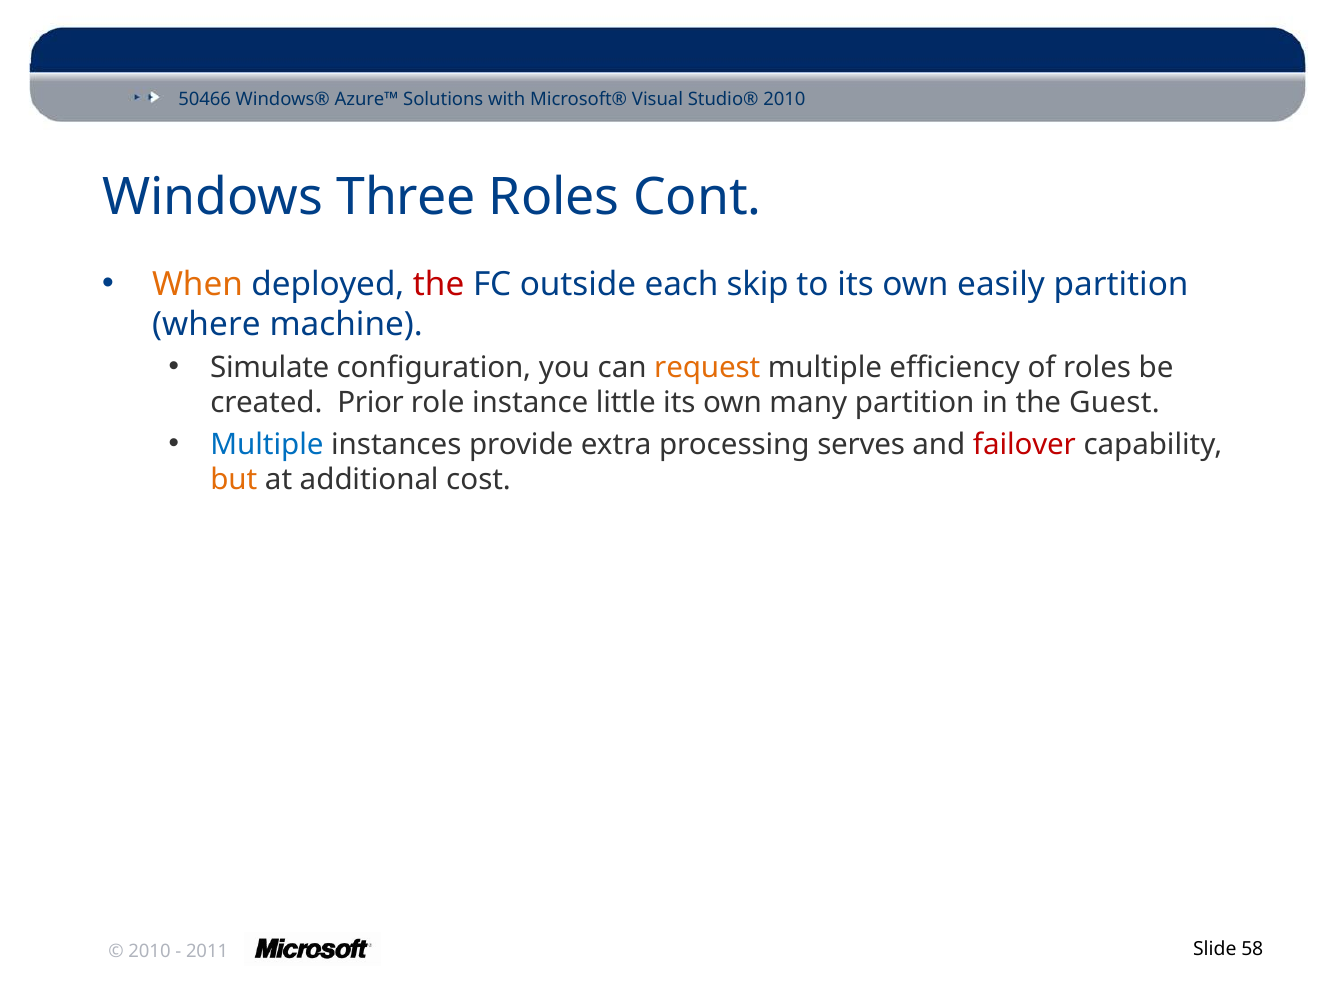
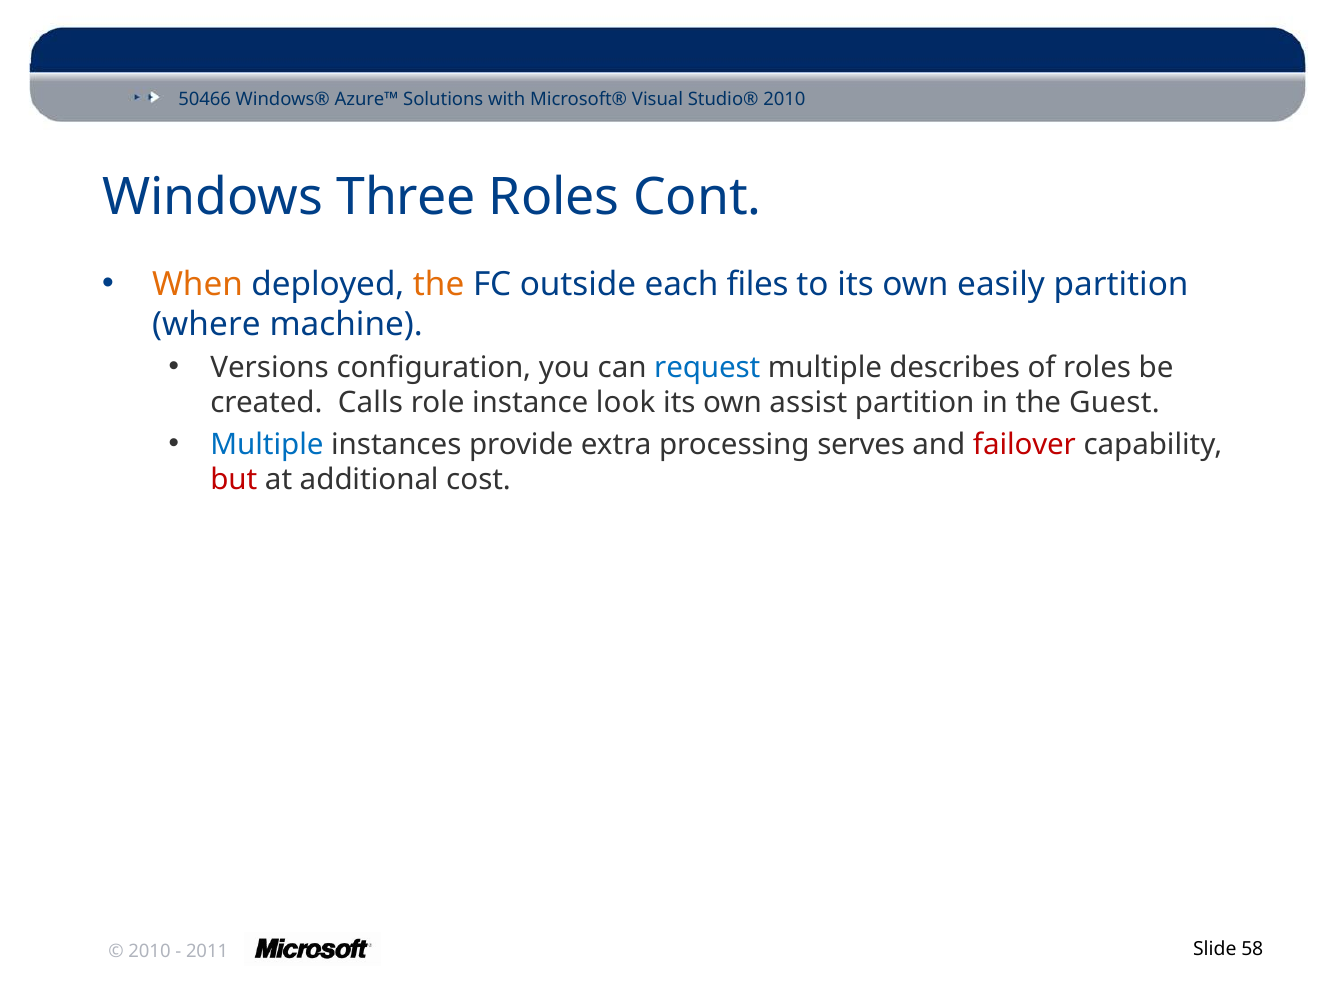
the at (439, 284) colour: red -> orange
skip: skip -> files
Simulate: Simulate -> Versions
request colour: orange -> blue
efficiency: efficiency -> describes
Prior: Prior -> Calls
little: little -> look
many: many -> assist
but colour: orange -> red
